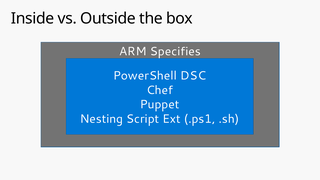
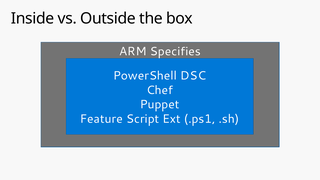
Nesting: Nesting -> Feature
